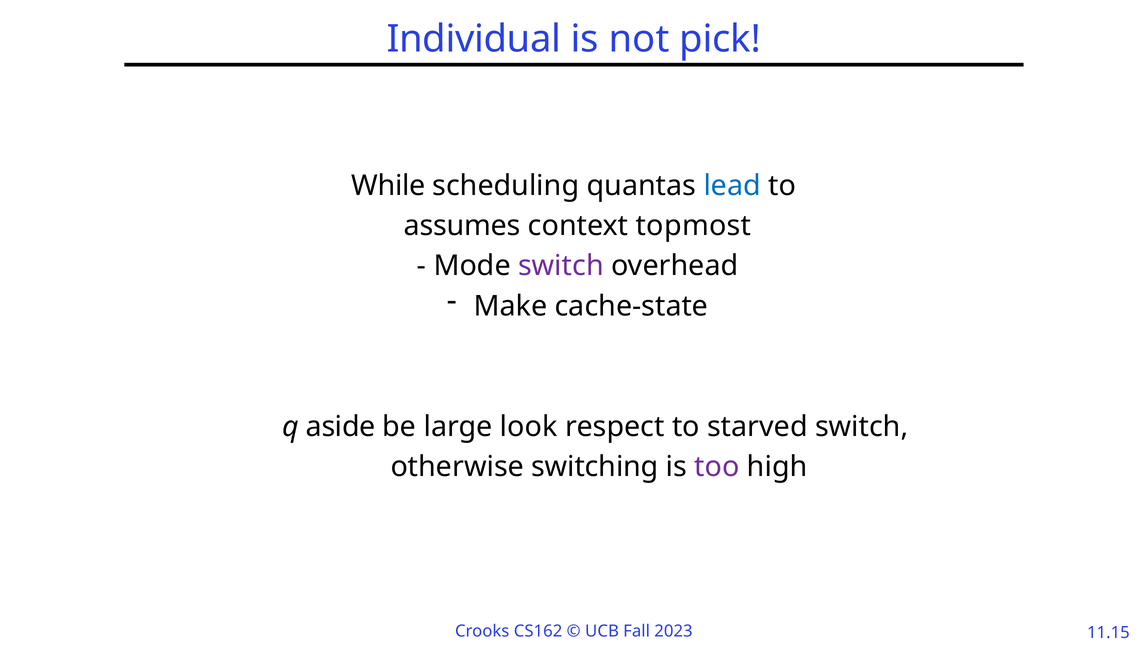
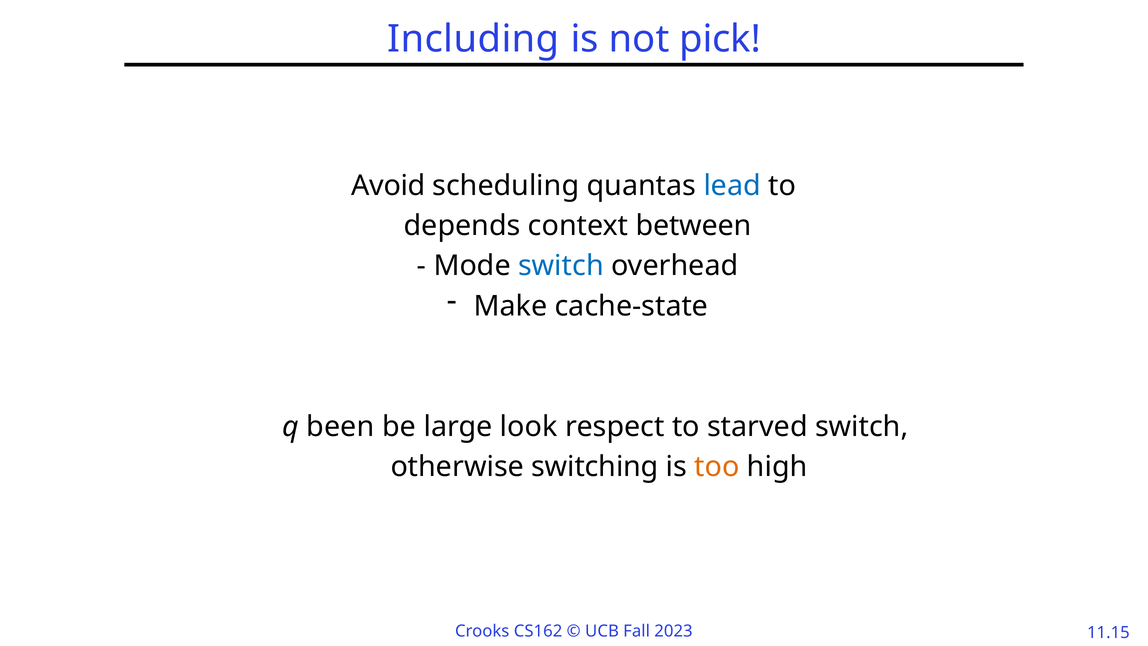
Individual: Individual -> Including
While: While -> Avoid
assumes: assumes -> depends
topmost: topmost -> between
switch at (561, 266) colour: purple -> blue
aside: aside -> been
too colour: purple -> orange
